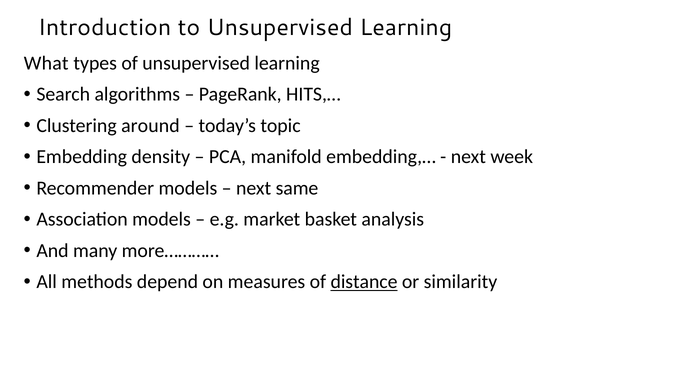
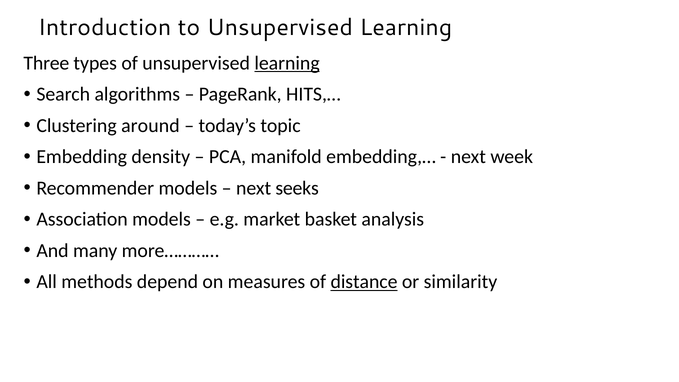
What: What -> Three
learning at (287, 63) underline: none -> present
same: same -> seeks
